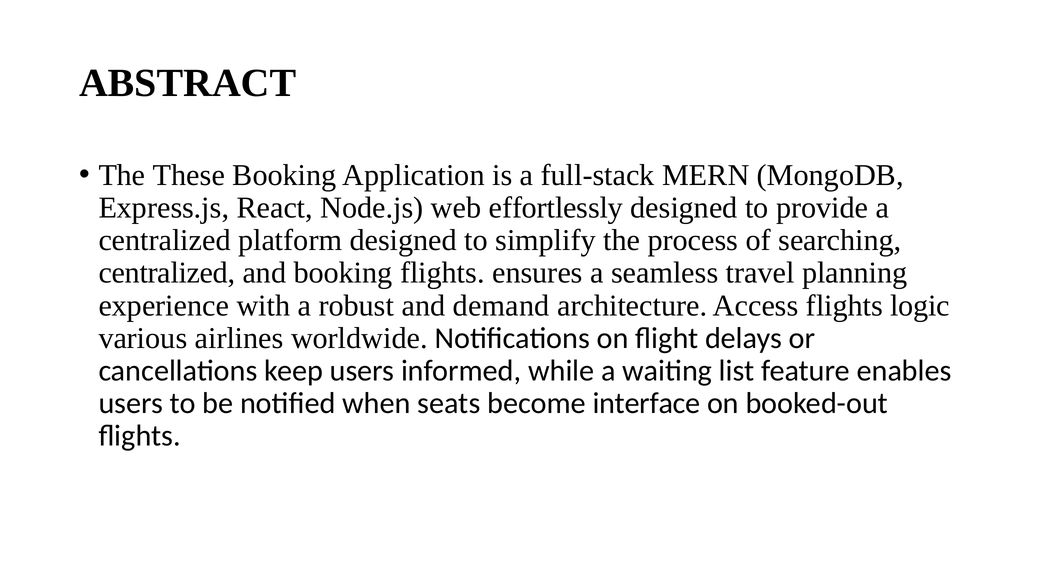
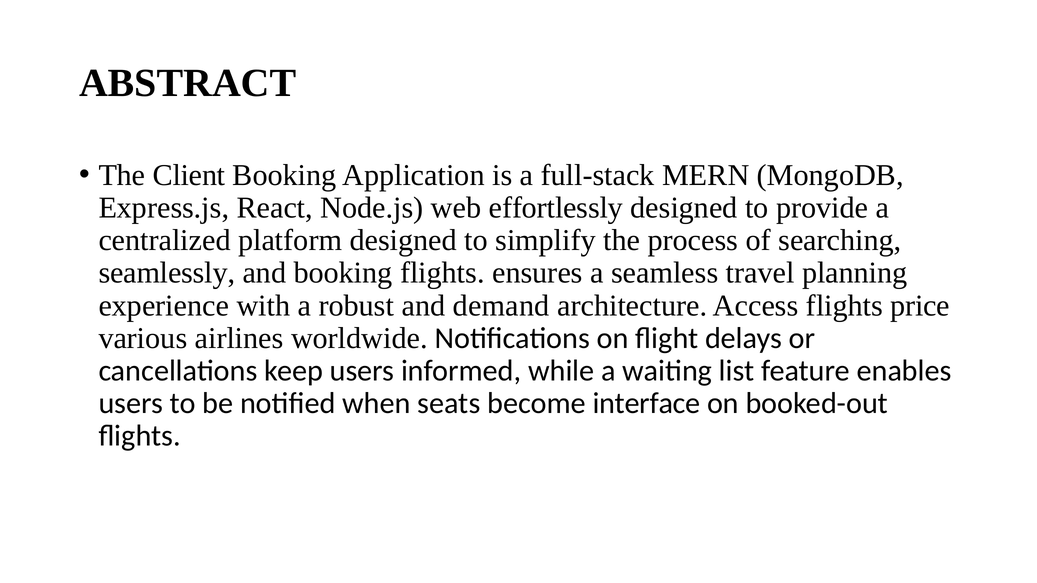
These: These -> Client
centralized at (167, 273): centralized -> seamlessly
logic: logic -> price
